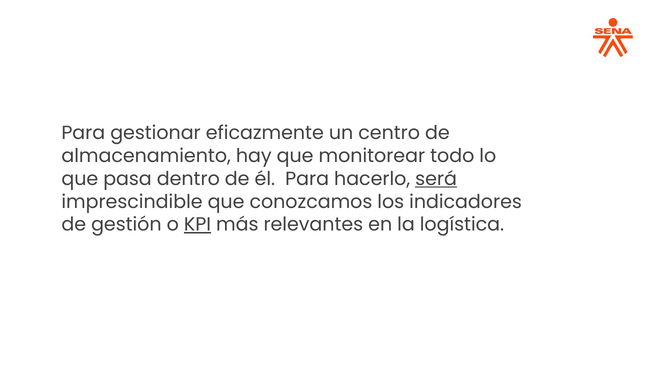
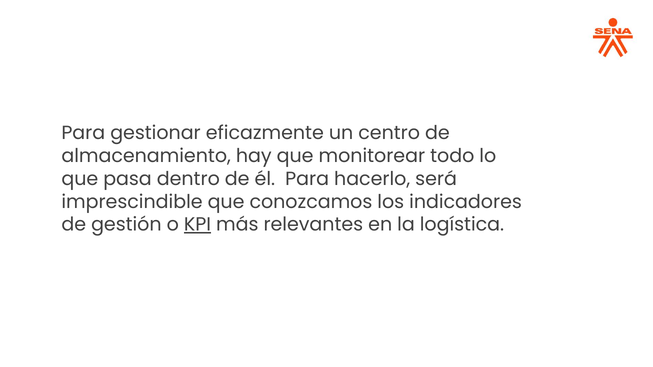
será underline: present -> none
